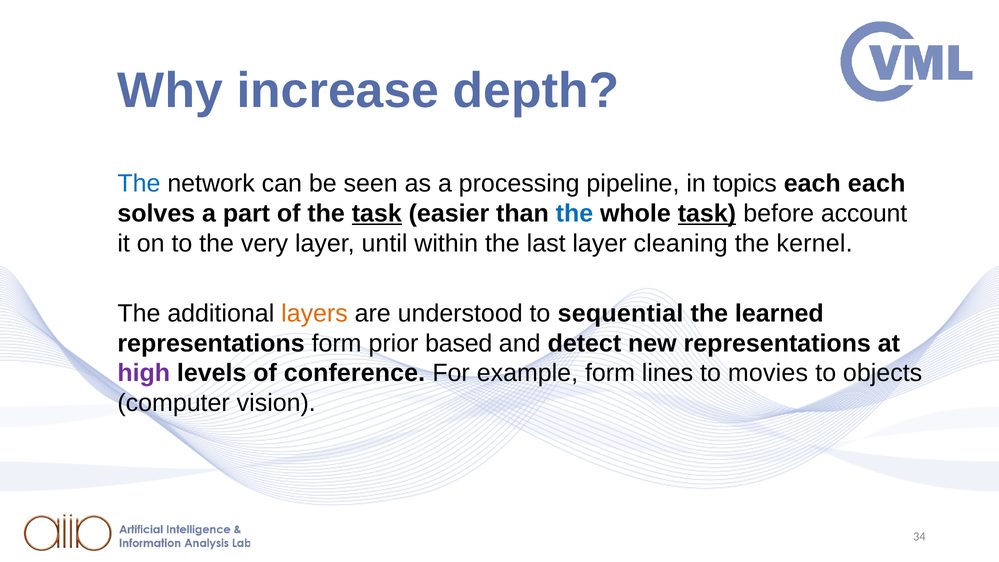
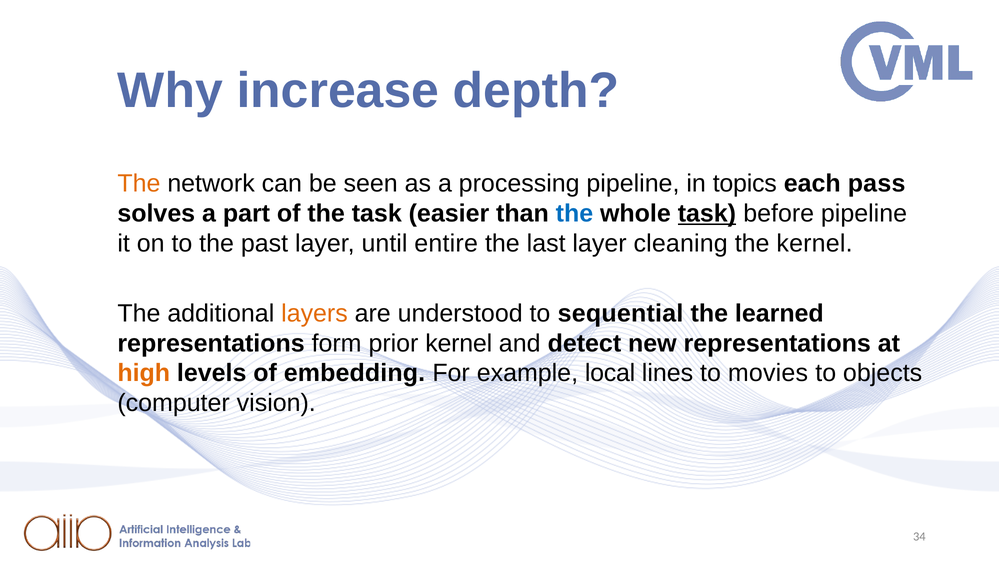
The at (139, 183) colour: blue -> orange
each each: each -> pass
task at (377, 213) underline: present -> none
before account: account -> pipeline
very: very -> past
within: within -> entire
prior based: based -> kernel
high colour: purple -> orange
conference: conference -> embedding
example form: form -> local
